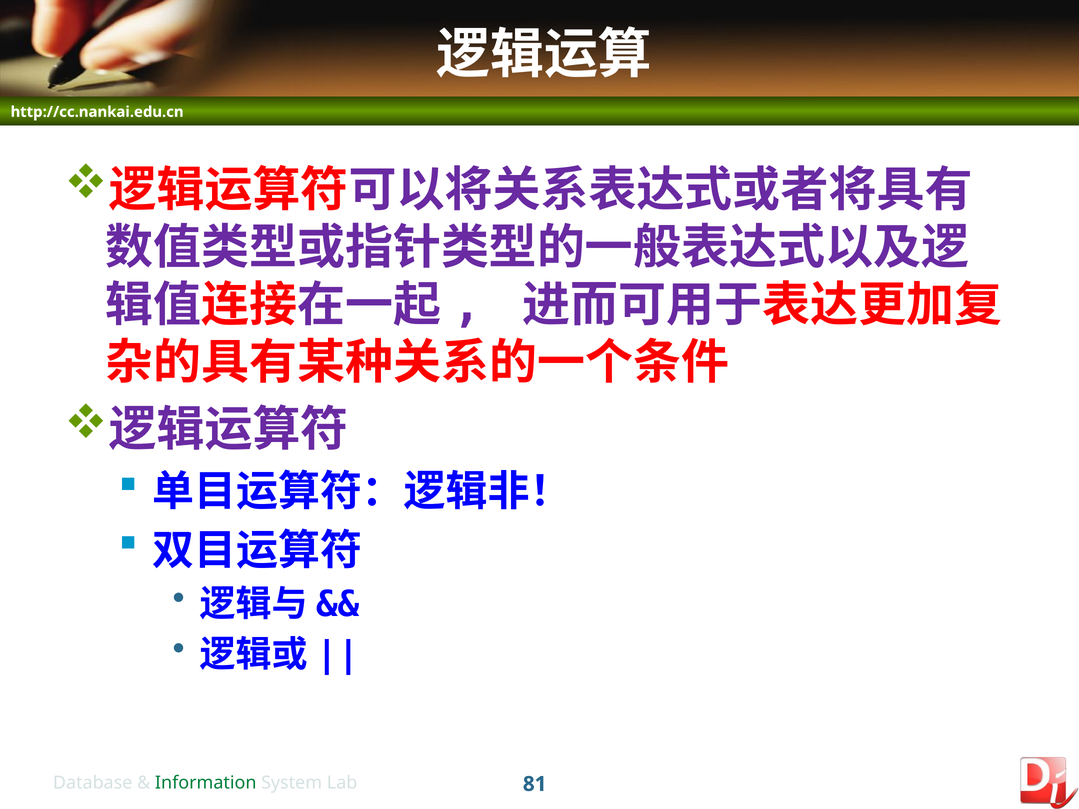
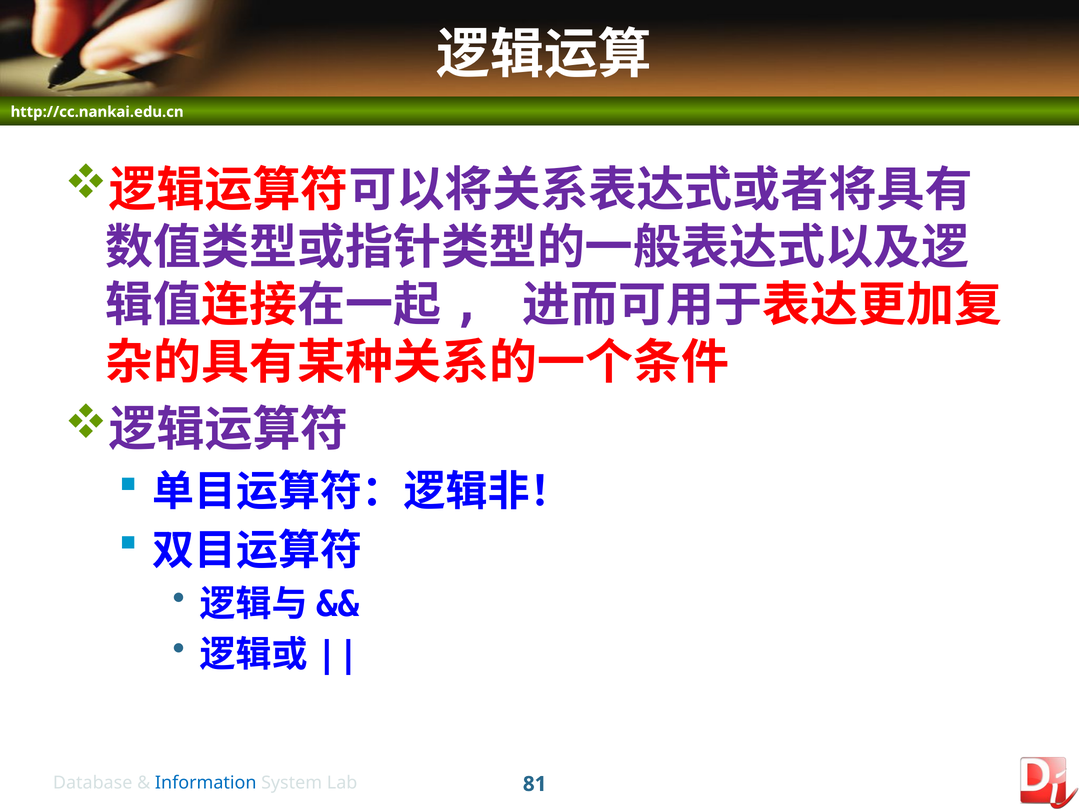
Information colour: green -> blue
